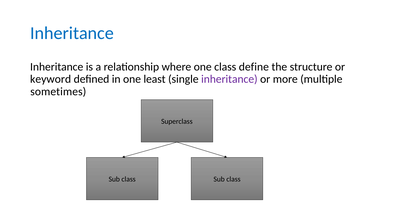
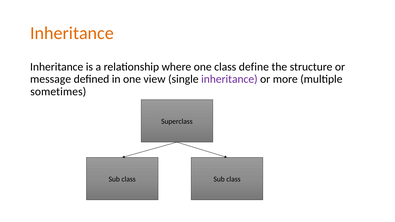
Inheritance at (72, 33) colour: blue -> orange
keyword: keyword -> message
least: least -> view
